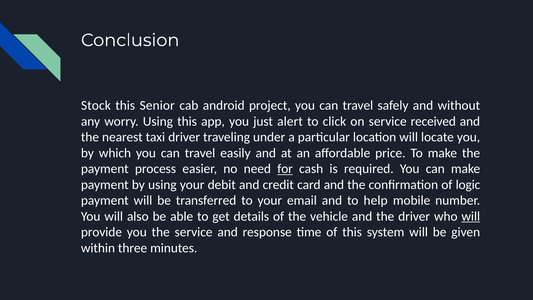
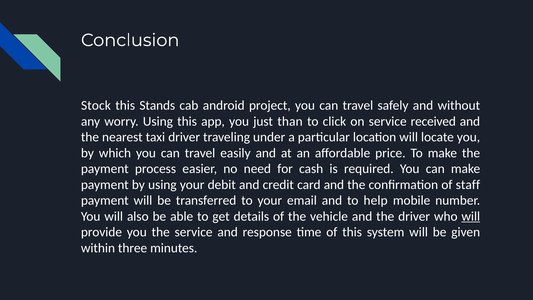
Senior: Senior -> Stands
alert: alert -> than
for underline: present -> none
logic: logic -> staff
